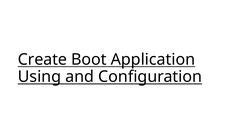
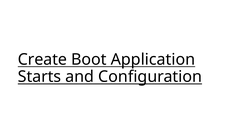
Using: Using -> Starts
